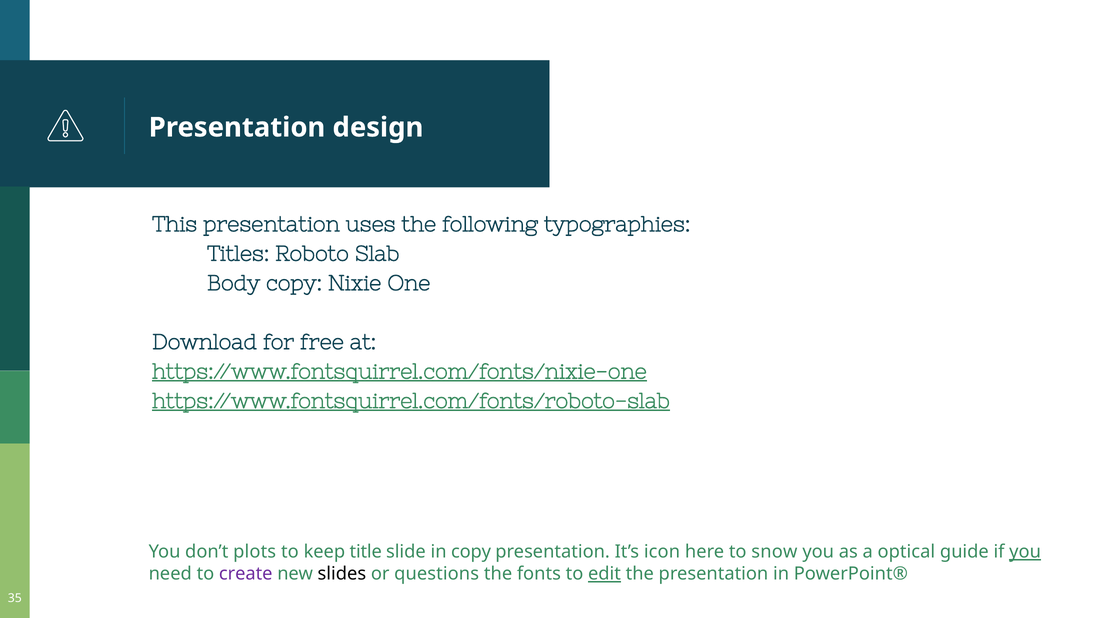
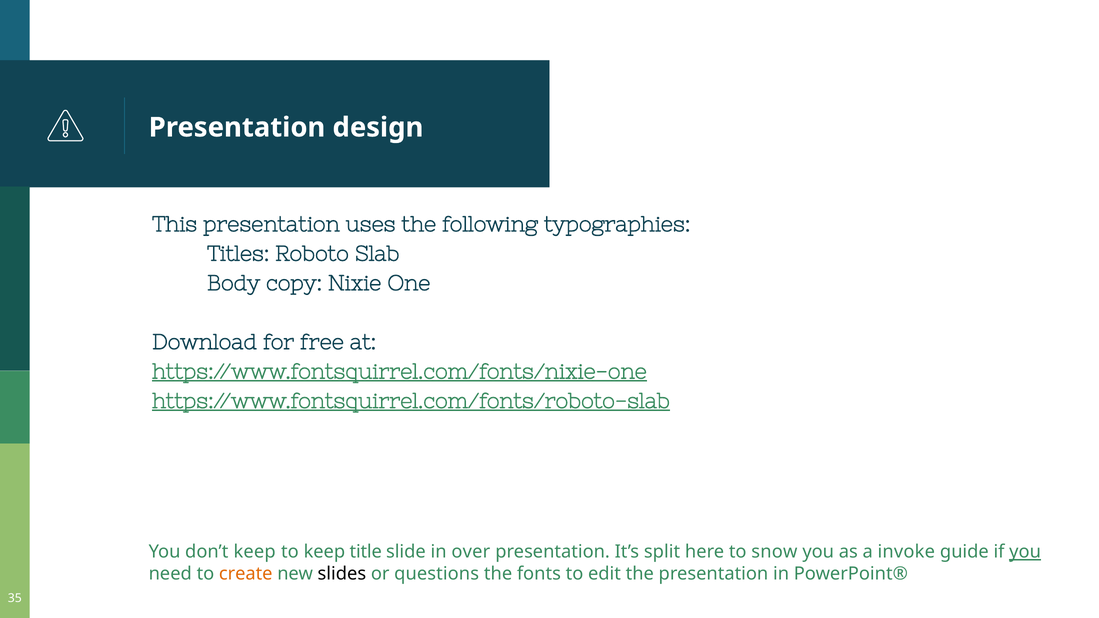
don’t plots: plots -> keep
in copy: copy -> over
icon: icon -> split
optical: optical -> invoke
create colour: purple -> orange
edit underline: present -> none
